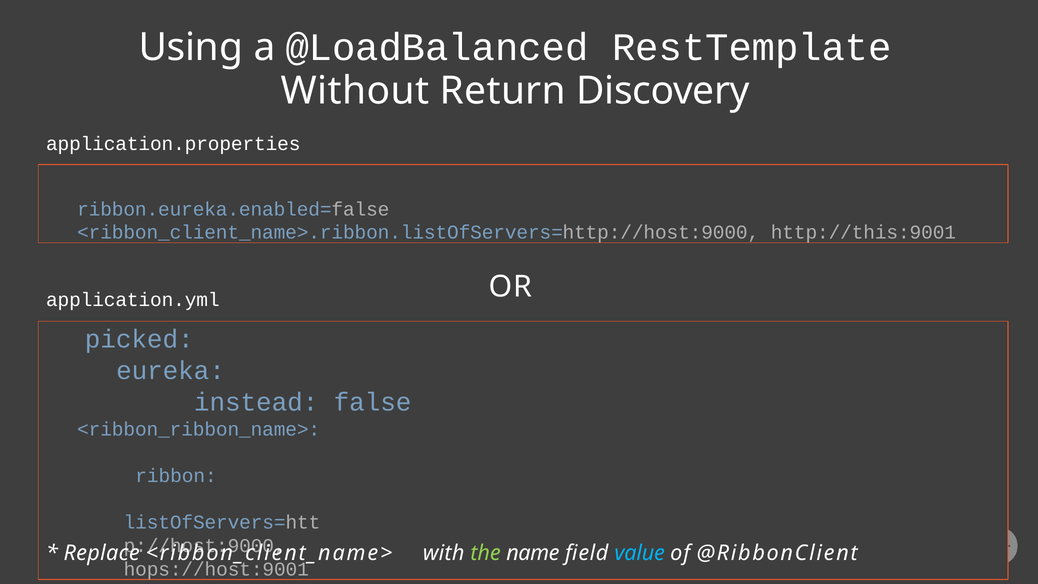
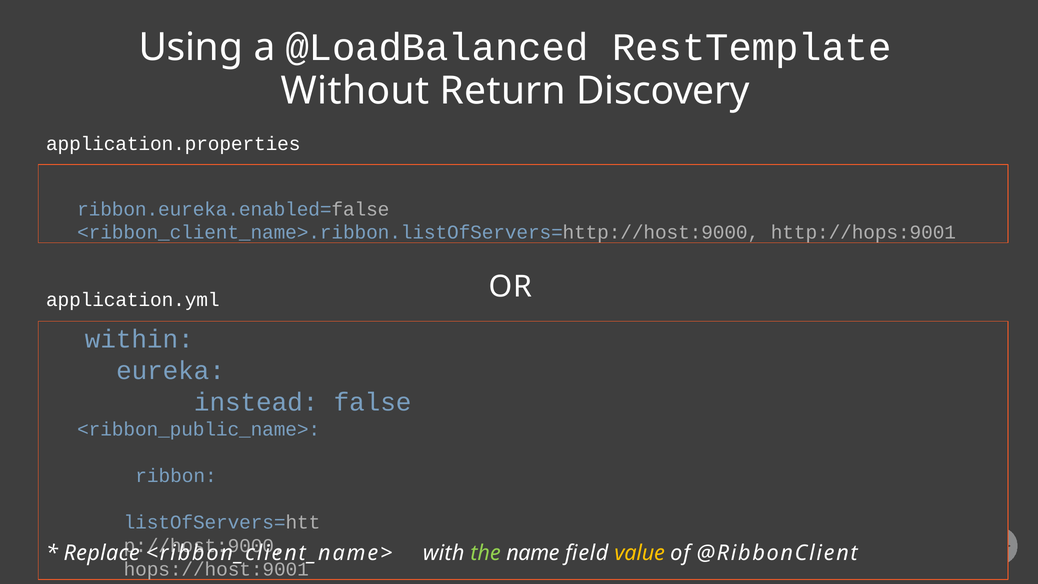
http://this:9001: http://this:9001 -> http://hops:9001
picked: picked -> within
<ribbon_ribbon_name>: <ribbon_ribbon_name> -> <ribbon_public_name>
value colour: light blue -> yellow
